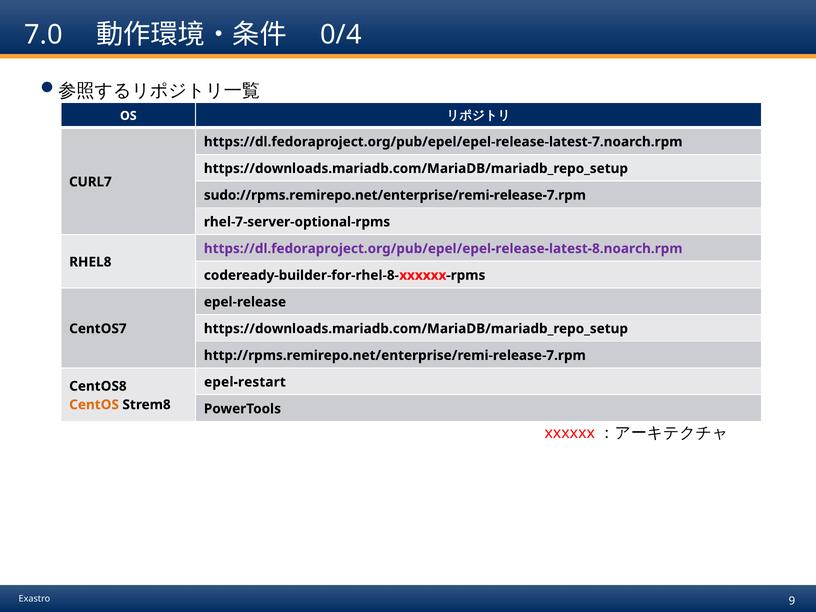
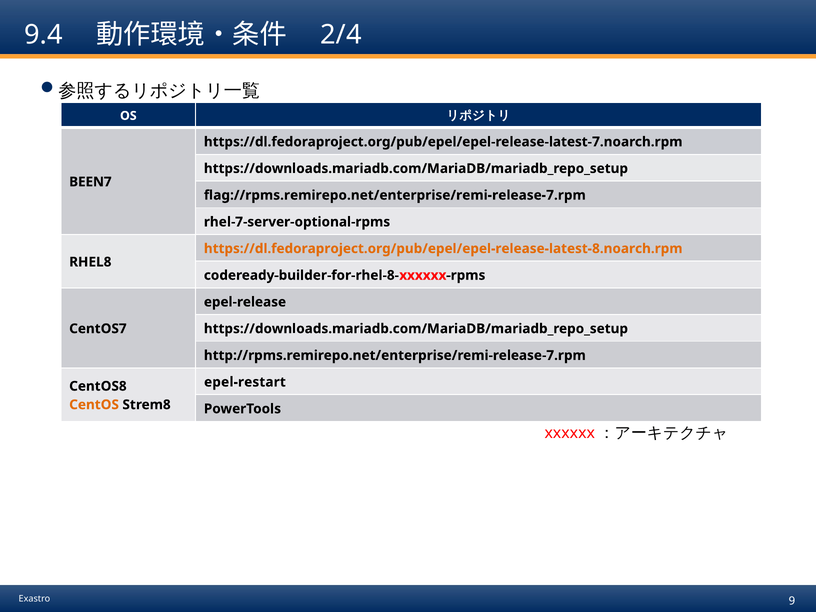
7.0: 7.0 -> 9.4
0/4: 0/4 -> 2/4
CURL7: CURL7 -> BEEN7
sudo://rpms.remirepo.net/enterprise/remi-release-7.rpm: sudo://rpms.remirepo.net/enterprise/remi-release-7.rpm -> flag://rpms.remirepo.net/enterprise/remi-release-7.rpm
https://dl.fedoraproject.org/pub/epel/epel-release-latest-8.noarch.rpm colour: purple -> orange
